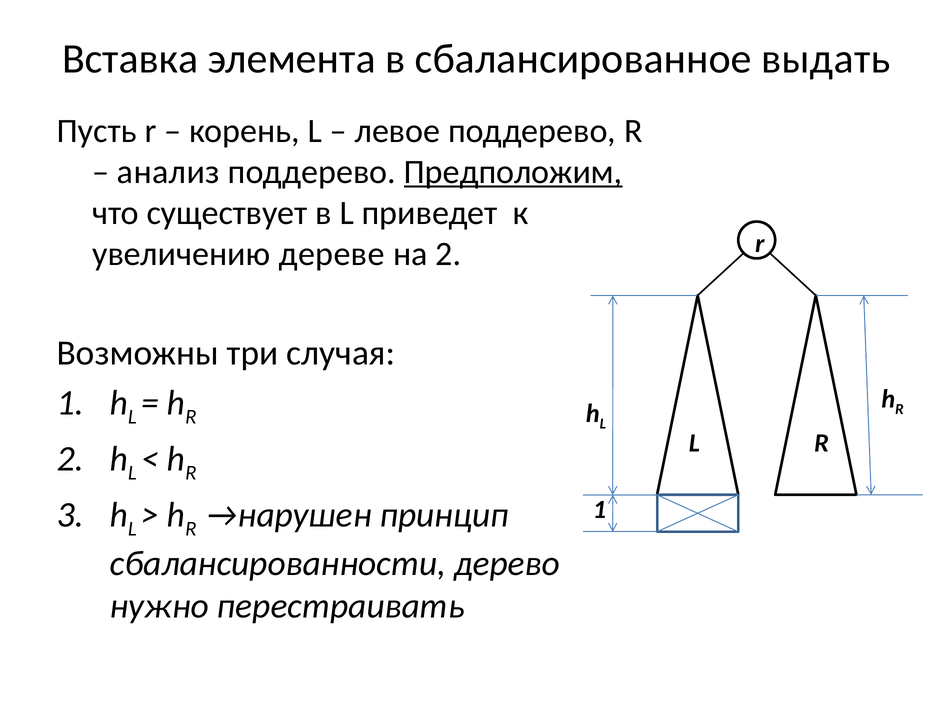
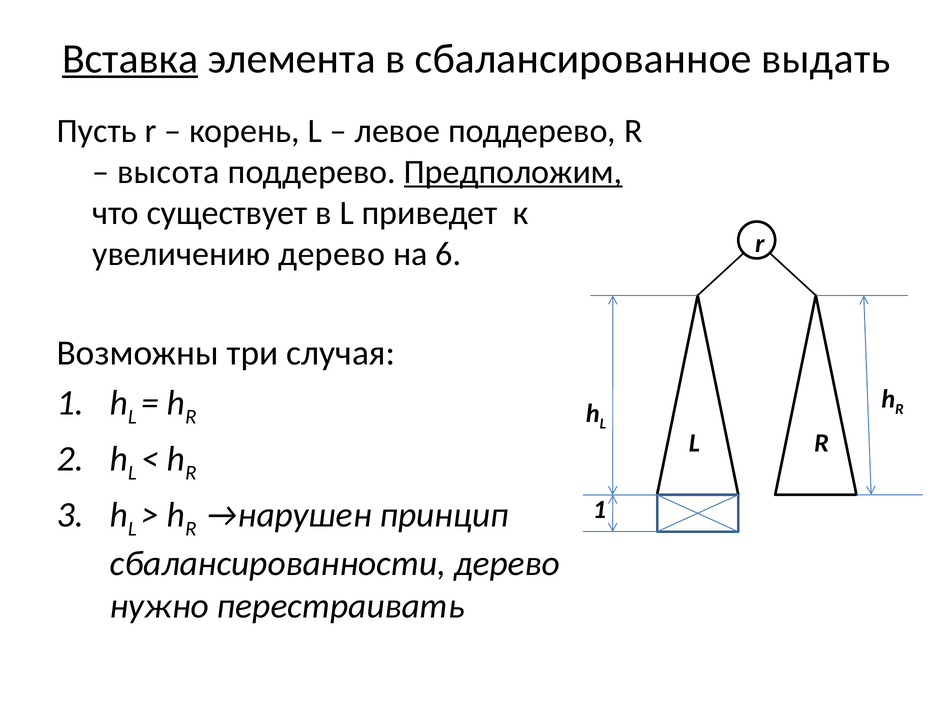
Вставка underline: none -> present
анализ: анализ -> высота
увеличению дереве: дереве -> дерево
на 2: 2 -> 6
